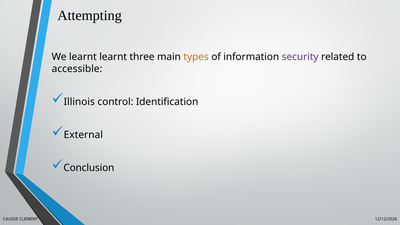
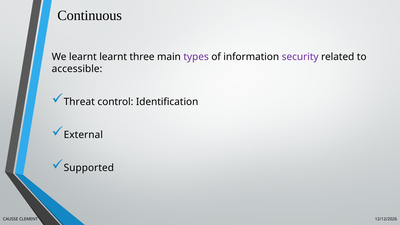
Attempting: Attempting -> Continuous
types colour: orange -> purple
Illinois: Illinois -> Threat
Conclusion: Conclusion -> Supported
